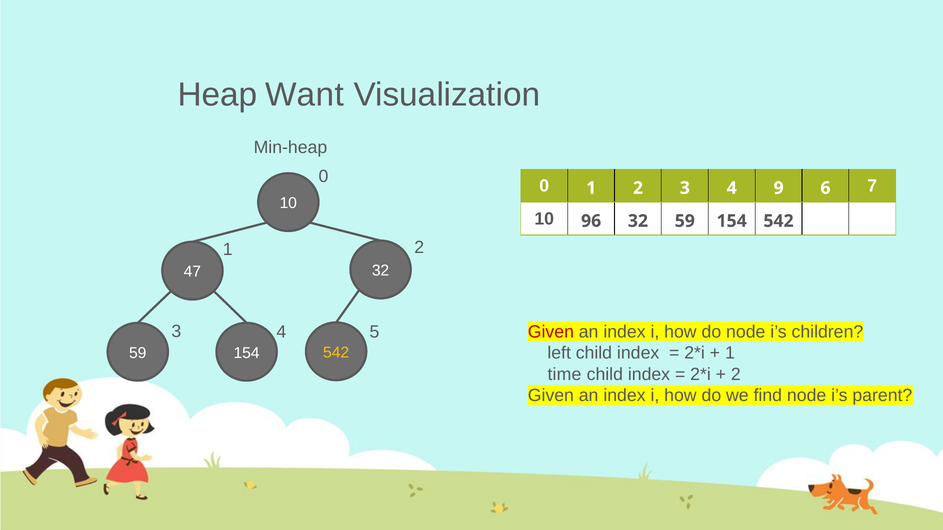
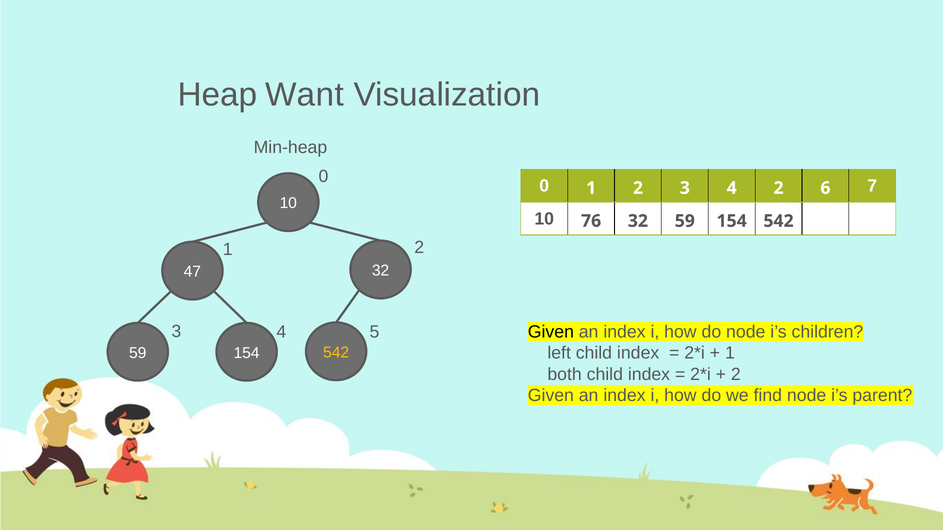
4 9: 9 -> 2
96: 96 -> 76
Given at (551, 332) colour: red -> black
time: time -> both
